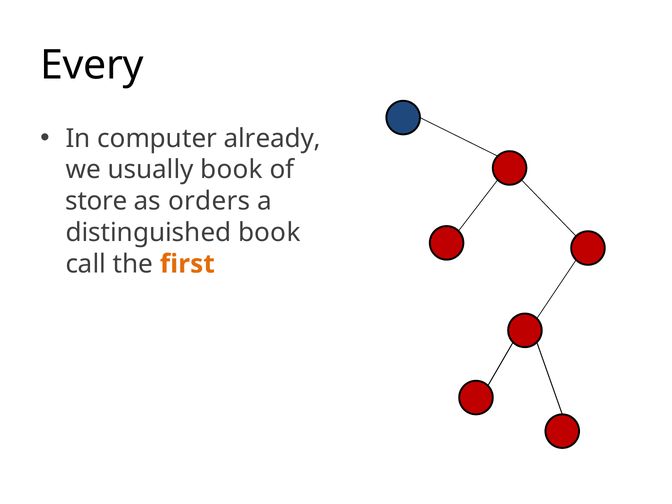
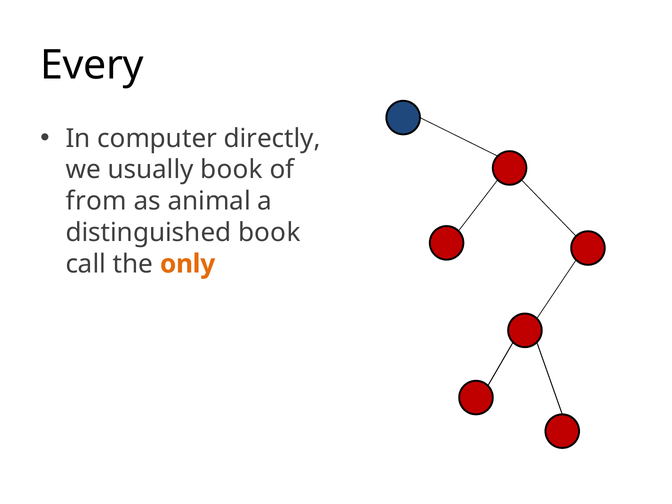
already: already -> directly
store: store -> from
orders: orders -> animal
first: first -> only
